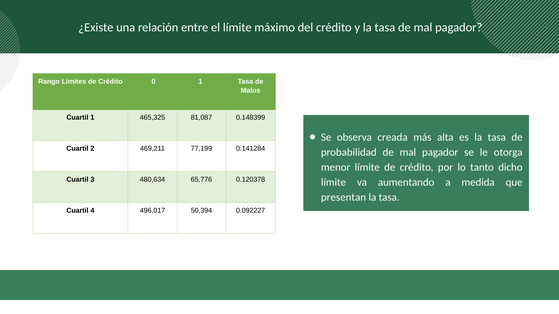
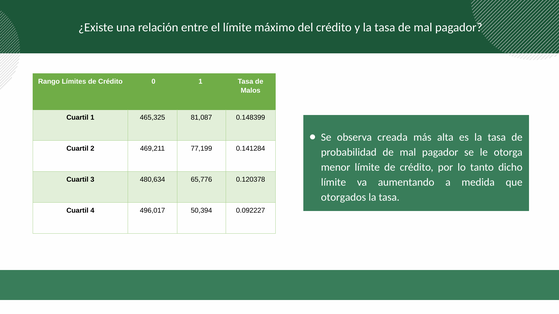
presentan: presentan -> otorgados
